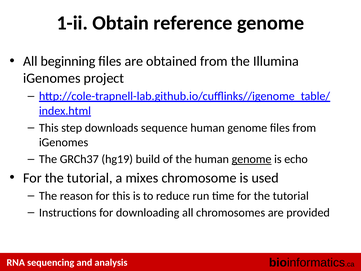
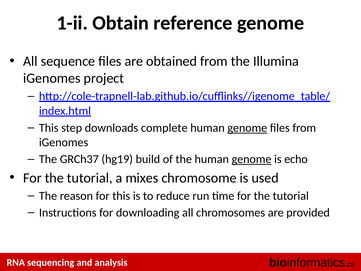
beginning: beginning -> sequence
sequence: sequence -> complete
genome at (247, 128) underline: none -> present
